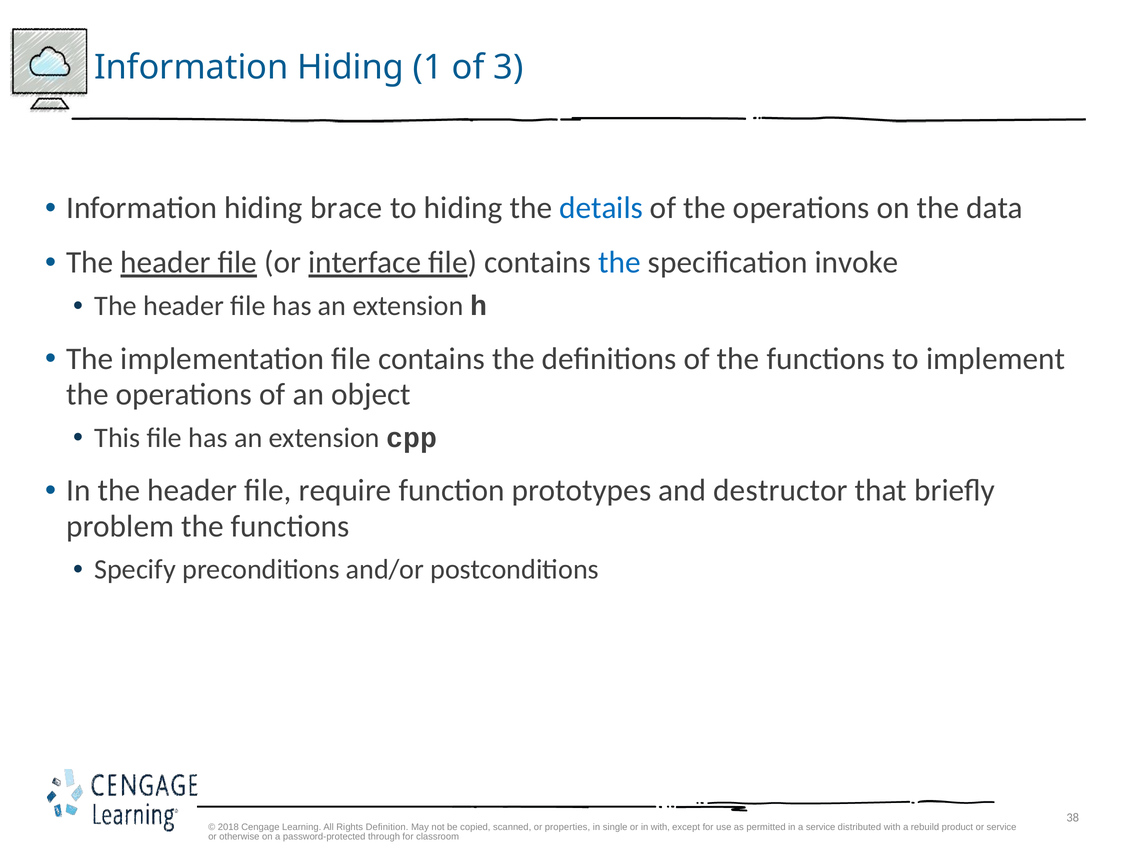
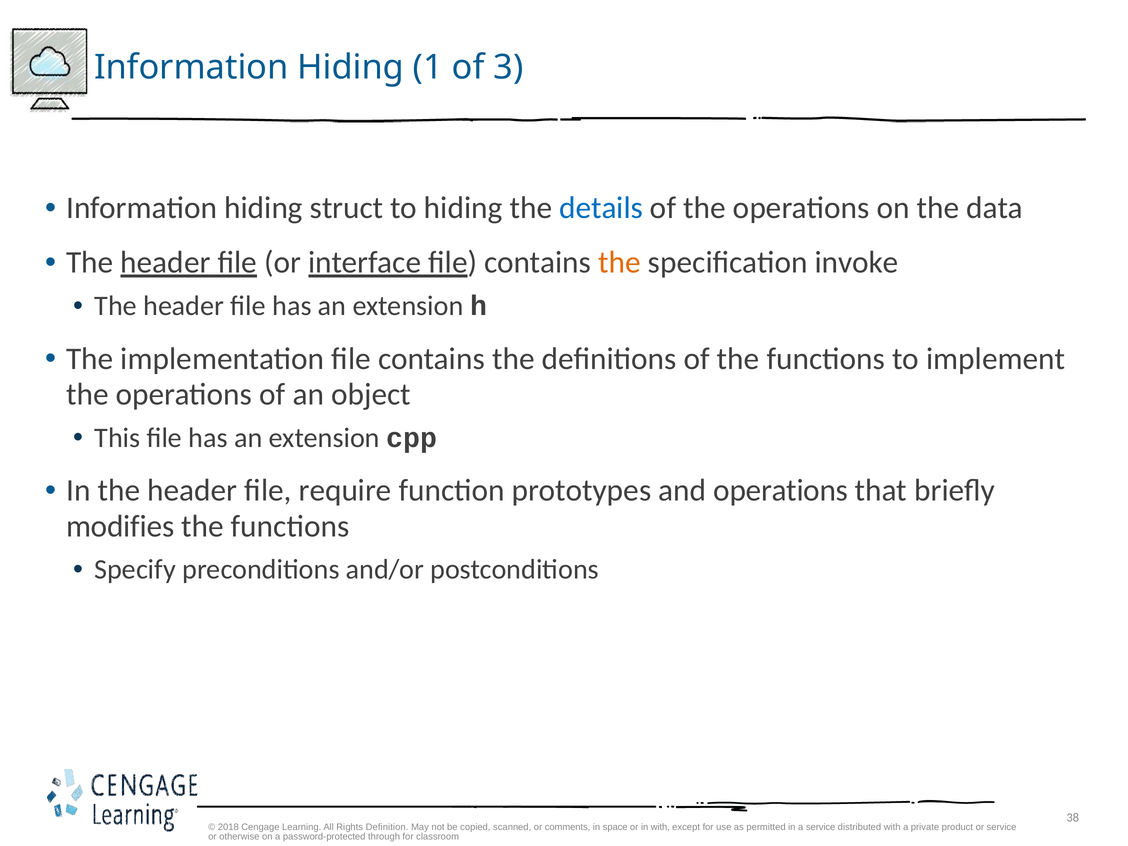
brace: brace -> struct
the at (619, 263) colour: blue -> orange
and destructor: destructor -> operations
problem: problem -> modifies
properties: properties -> comments
single: single -> space
rebuild: rebuild -> private
